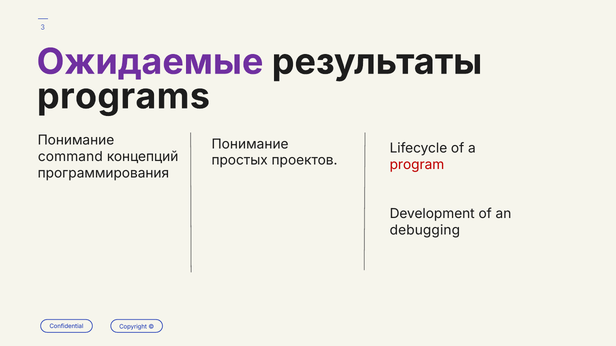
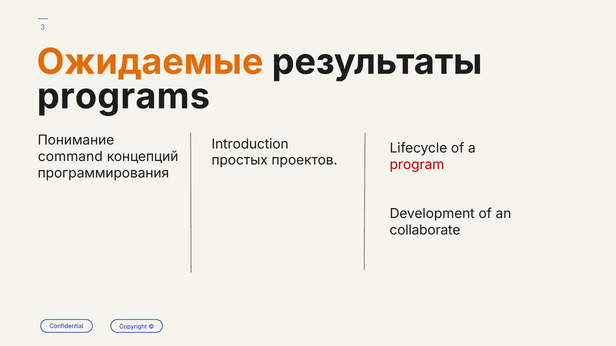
Ожидаемые colour: purple -> orange
Понимание at (250, 144): Понимание -> Introduction
debugging: debugging -> collaborate
